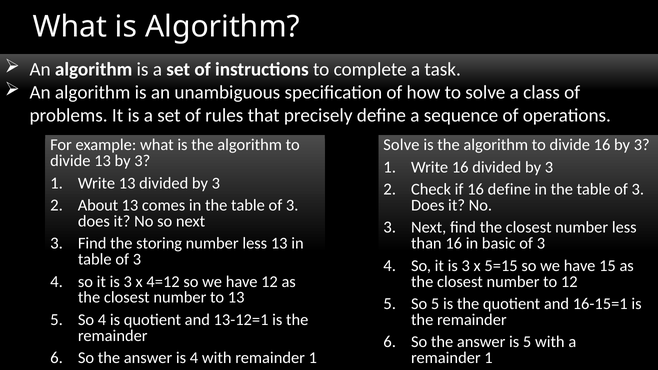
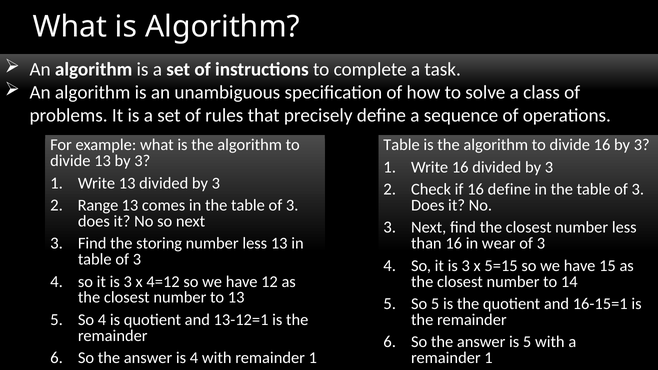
Solve at (401, 145): Solve -> Table
About: About -> Range
basic: basic -> wear
to 12: 12 -> 14
